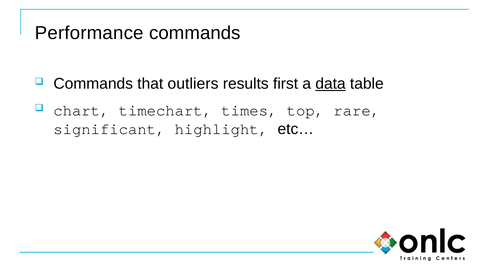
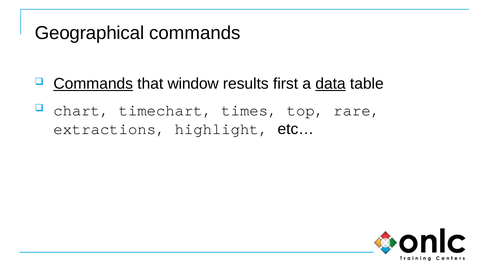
Performance: Performance -> Geographical
Commands at (93, 84) underline: none -> present
outliers: outliers -> window
significant: significant -> extractions
